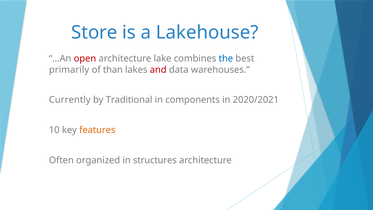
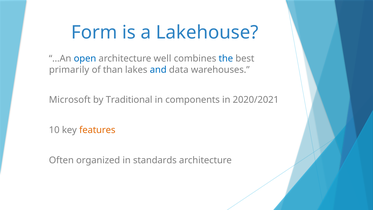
Store: Store -> Form
open colour: red -> blue
lake: lake -> well
and colour: red -> blue
Currently: Currently -> Microsoft
structures: structures -> standards
